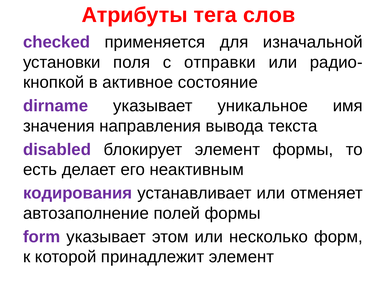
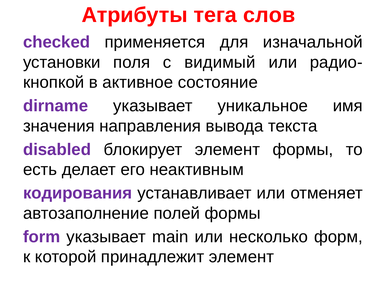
отправки: отправки -> видимый
этом: этом -> main
